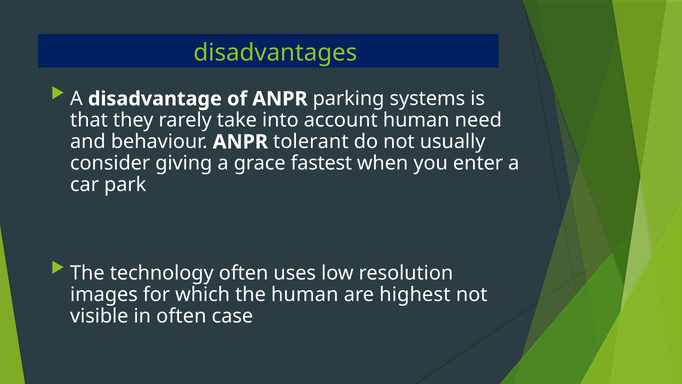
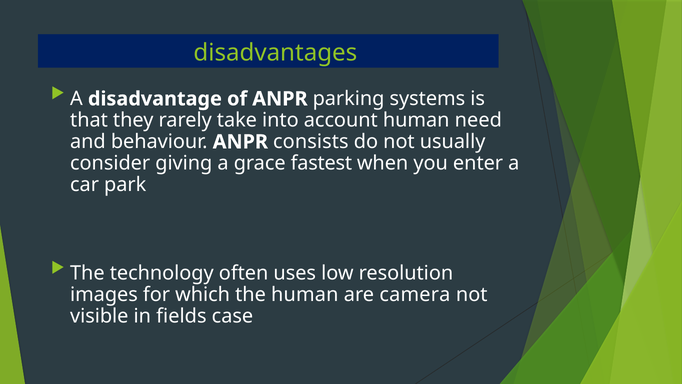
tolerant: tolerant -> consists
highest: highest -> camera
in often: often -> fields
